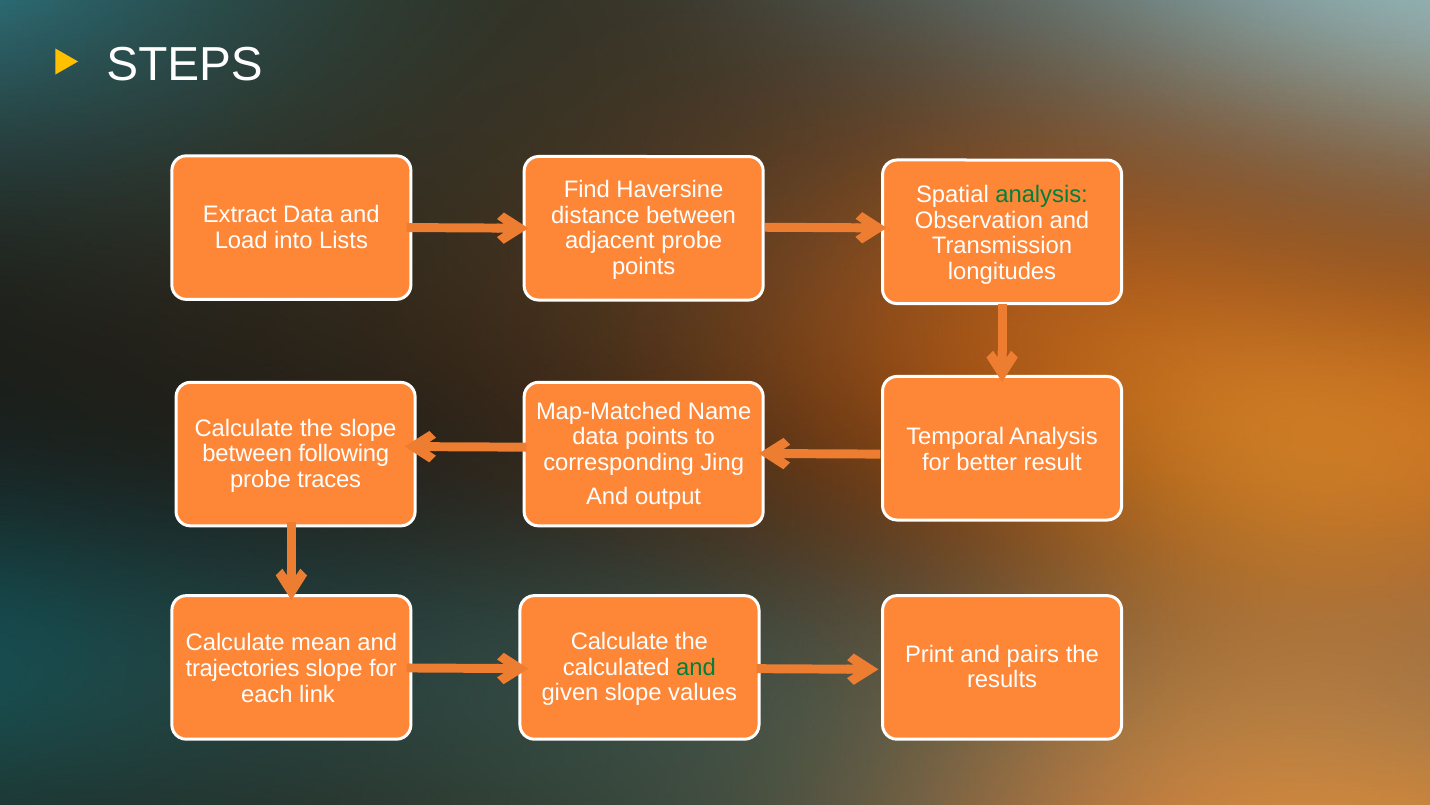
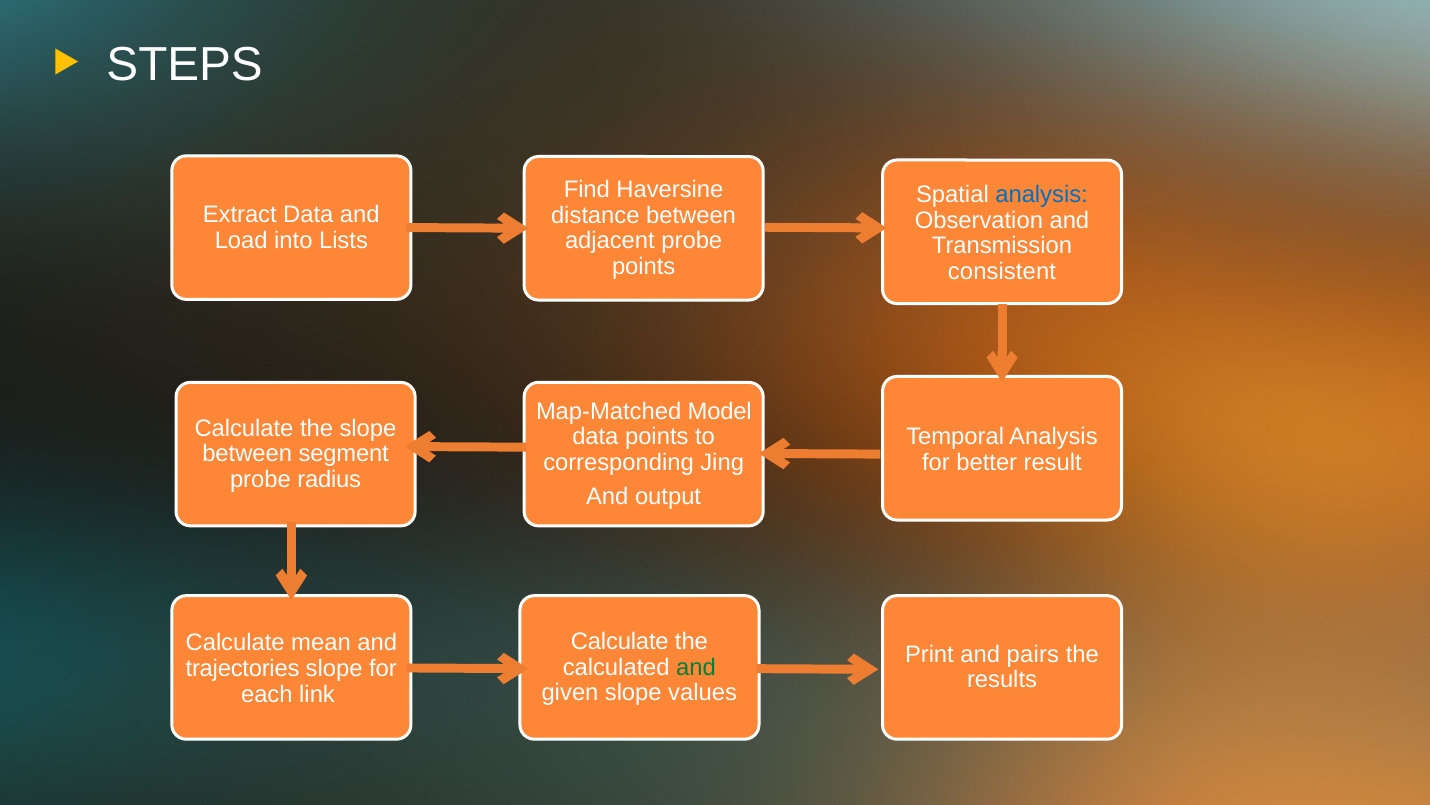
analysis at (1042, 194) colour: green -> blue
longitudes: longitudes -> consistent
Name: Name -> Model
following: following -> segment
traces: traces -> radius
